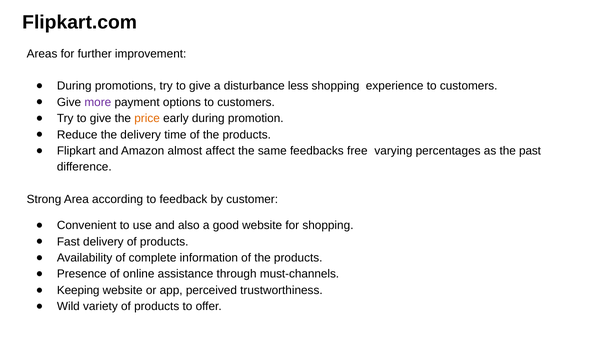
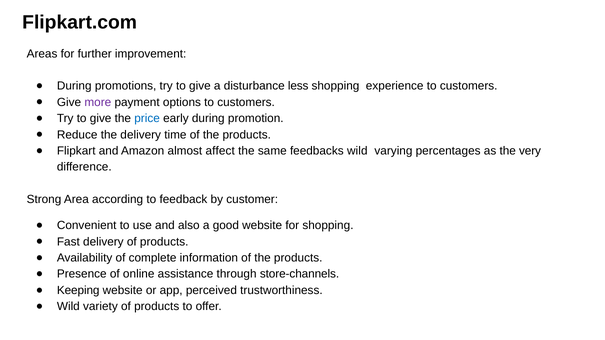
price colour: orange -> blue
feedbacks free: free -> wild
past: past -> very
must-channels: must-channels -> store-channels
